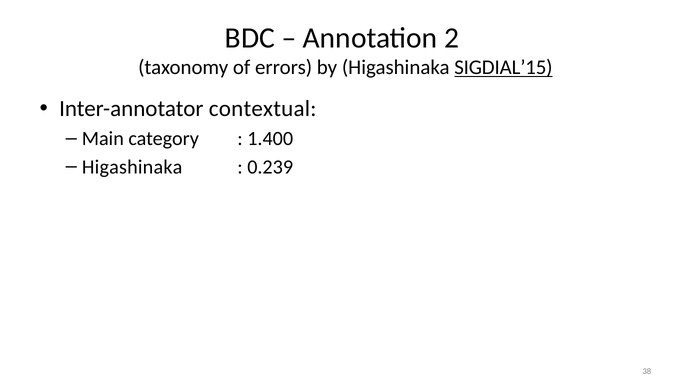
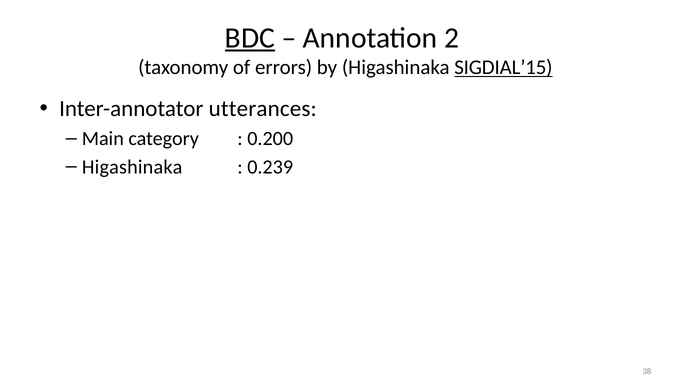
BDC underline: none -> present
contextual: contextual -> utterances
1.400: 1.400 -> 0.200
